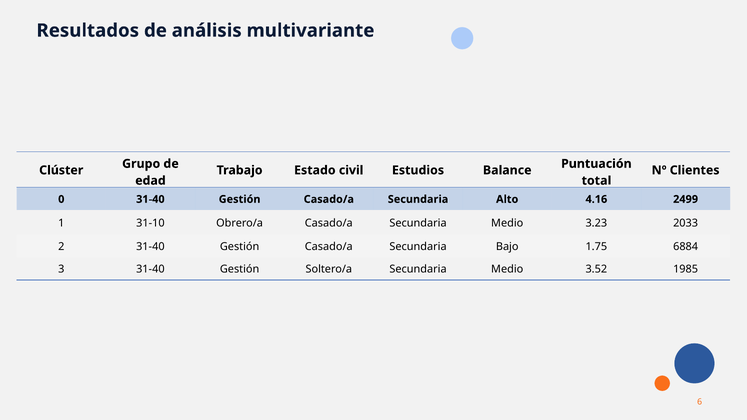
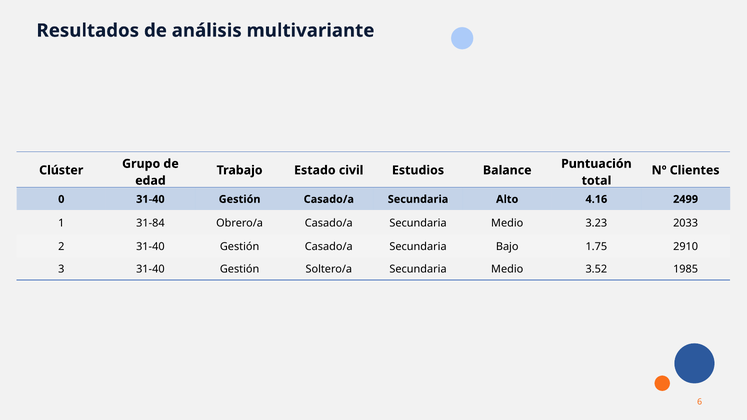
31-10: 31-10 -> 31-84
6884: 6884 -> 2910
